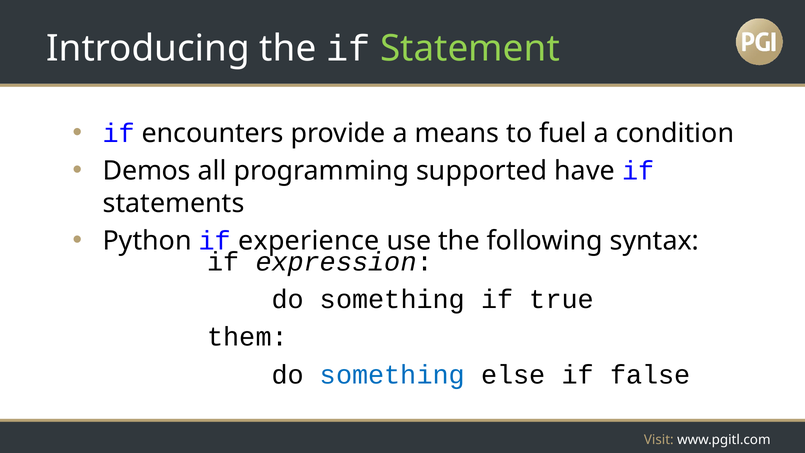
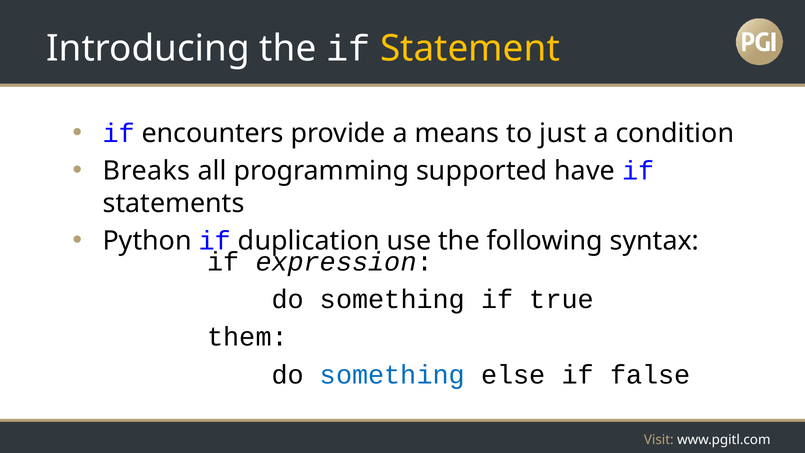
Statement colour: light green -> yellow
fuel: fuel -> just
Demos: Demos -> Breaks
experience: experience -> duplication
